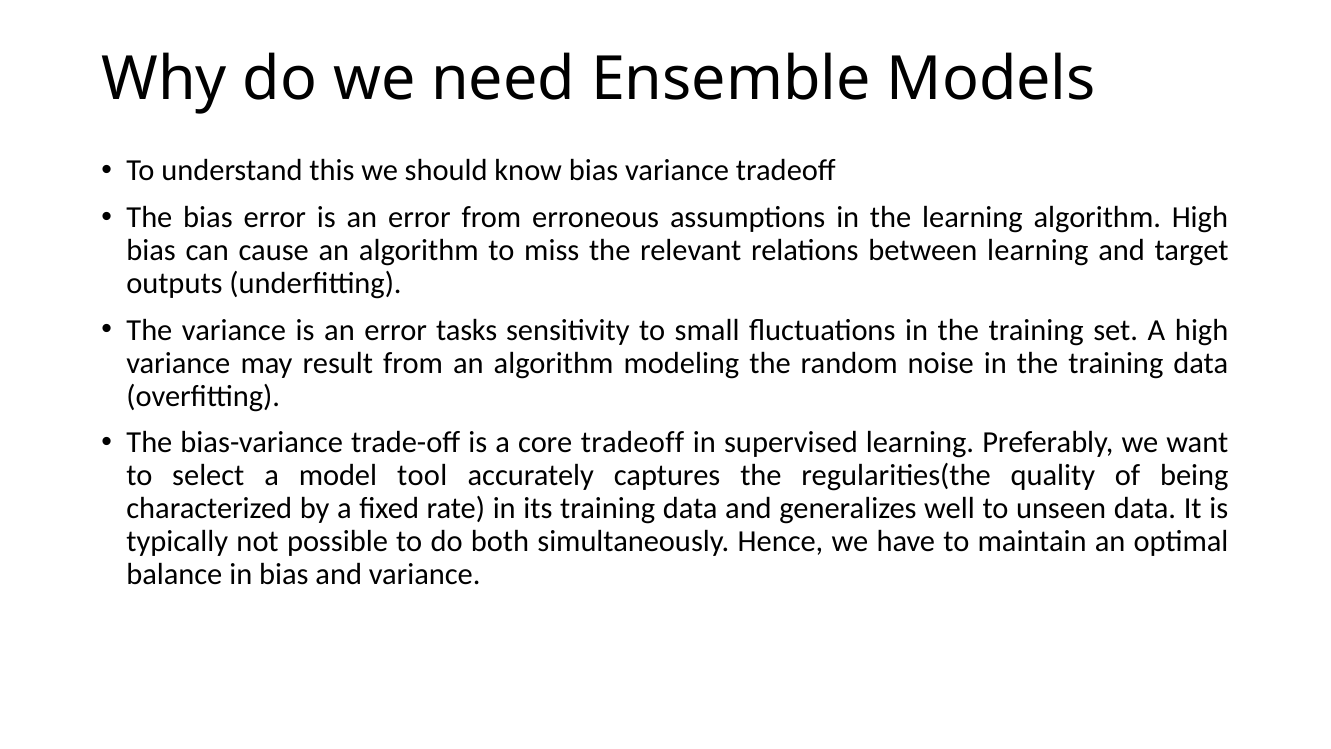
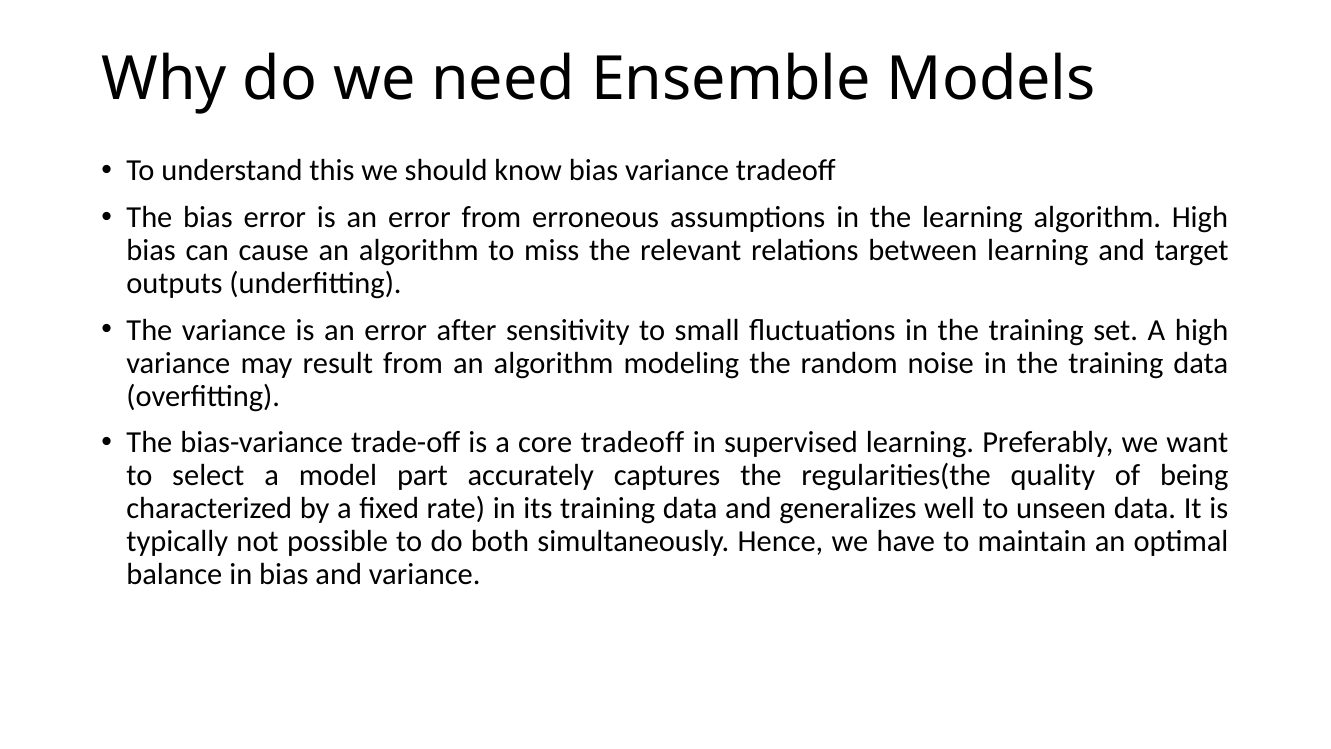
tasks: tasks -> after
tool: tool -> part
